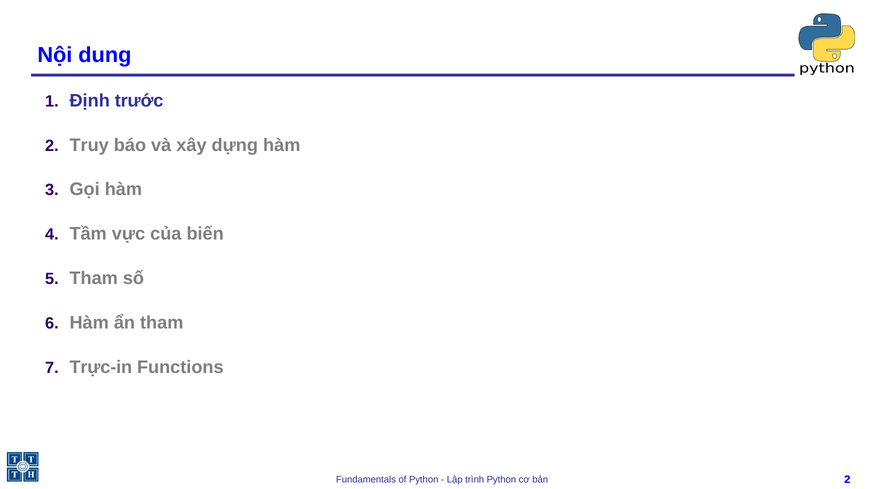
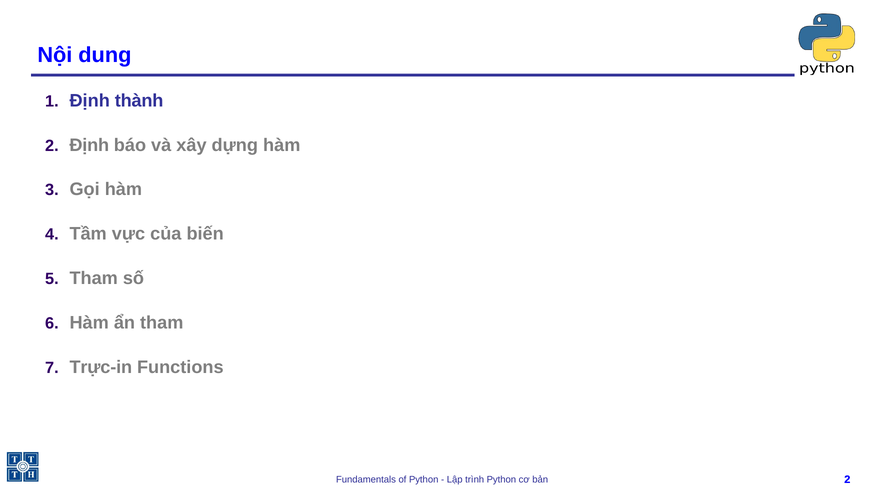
trước: trước -> thành
Truy at (89, 145): Truy -> Định
